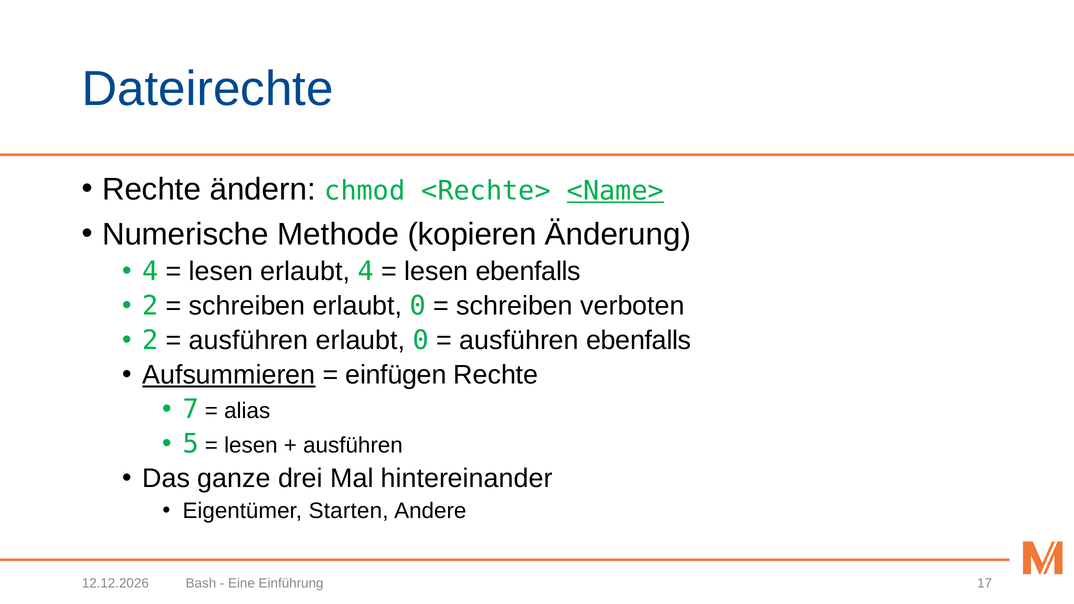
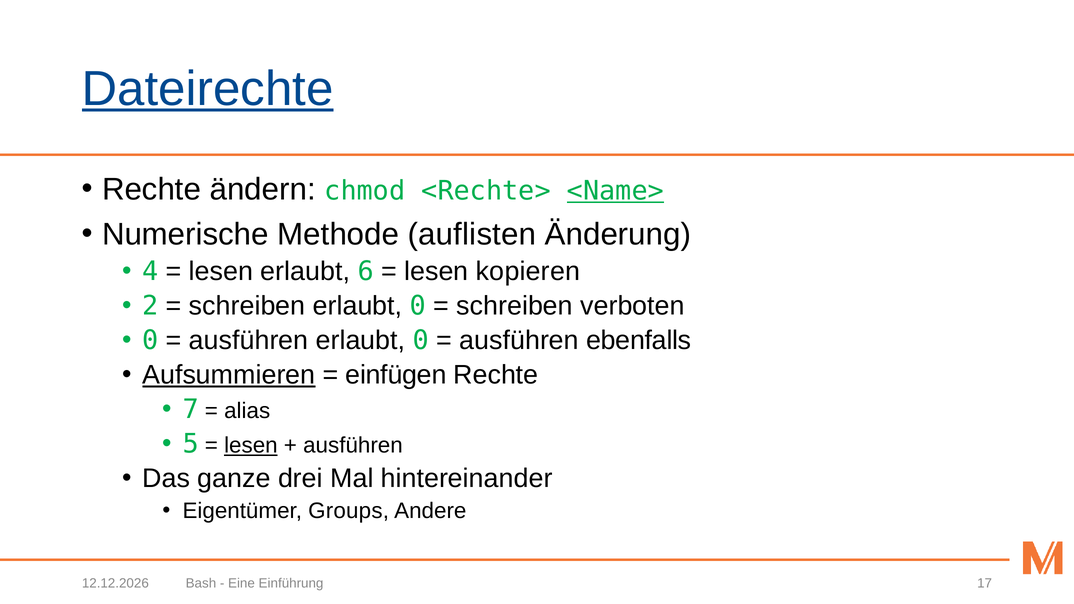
Dateirechte underline: none -> present
kopieren: kopieren -> auflisten
erlaubt 4: 4 -> 6
lesen ebenfalls: ebenfalls -> kopieren
2 at (150, 340): 2 -> 0
lesen at (251, 446) underline: none -> present
Starten: Starten -> Groups
